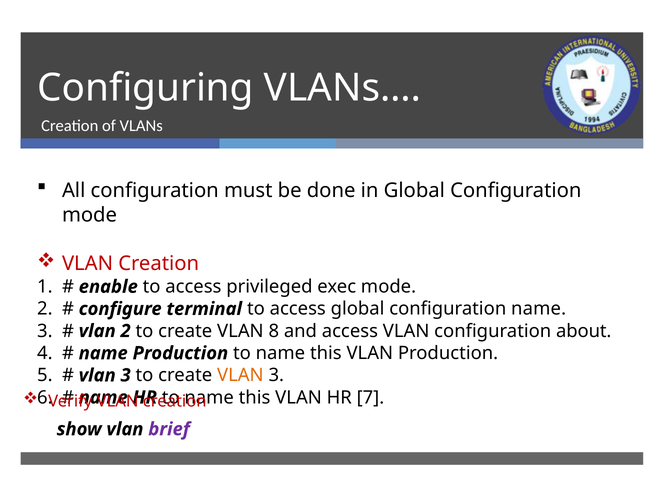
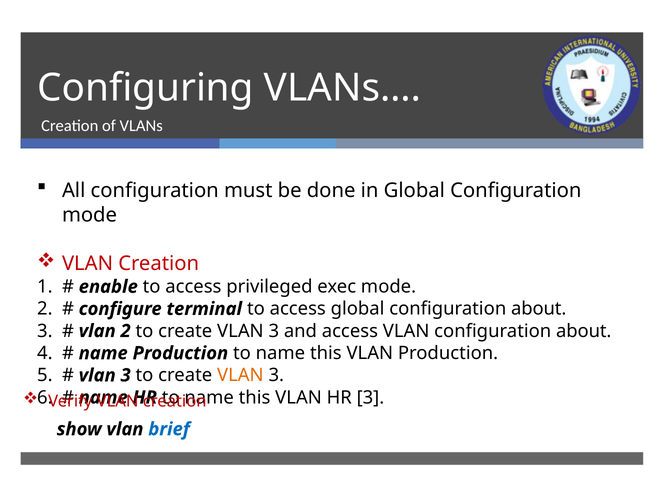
global configuration name: name -> about
8 at (274, 331): 8 -> 3
HR 7: 7 -> 3
brief colour: purple -> blue
